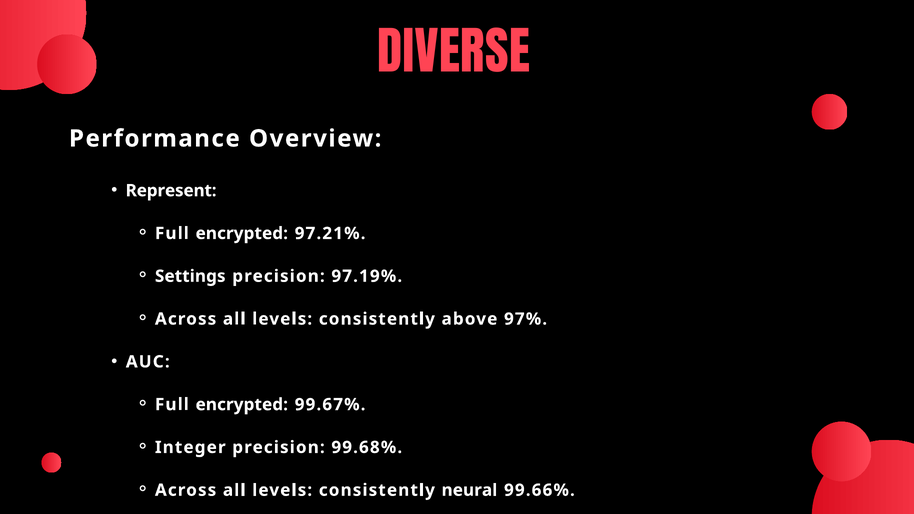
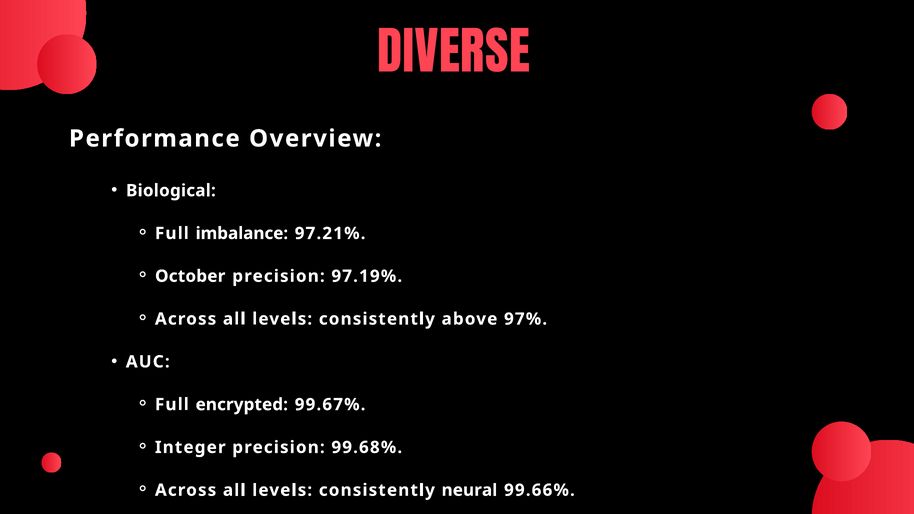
Represent: Represent -> Biological
encrypted at (242, 233): encrypted -> imbalance
Settings: Settings -> October
